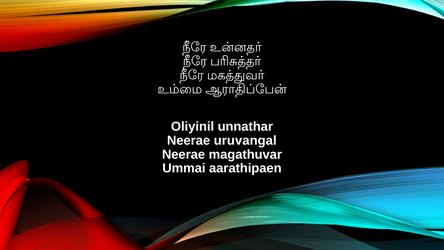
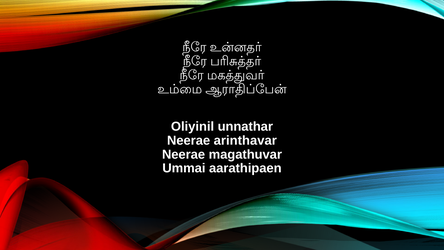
uruvangal: uruvangal -> arinthavar
